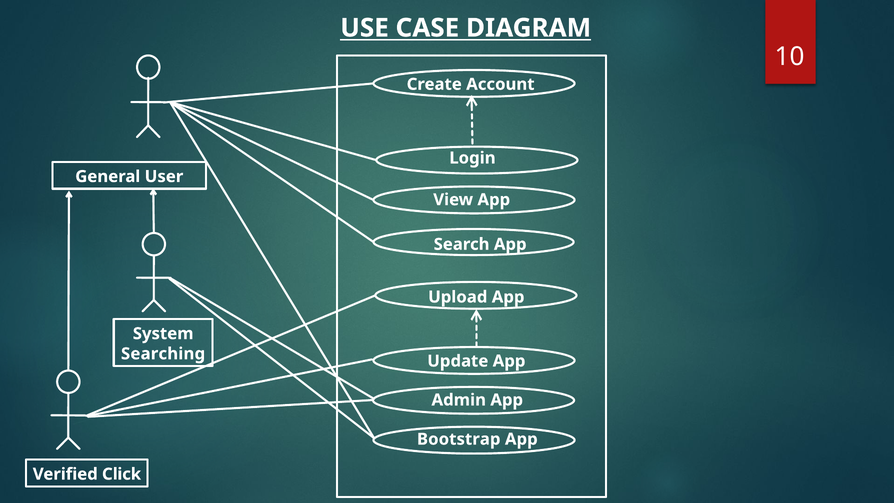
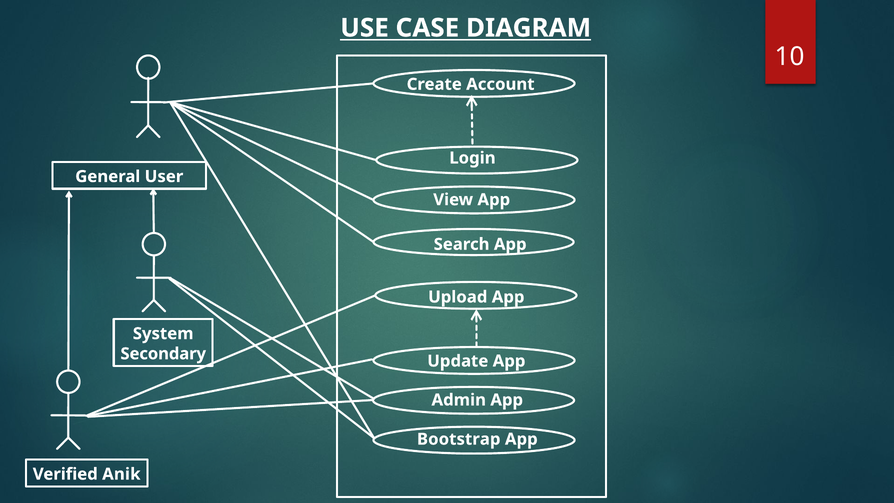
Searching: Searching -> Secondary
Click: Click -> Anik
